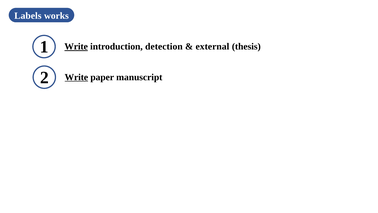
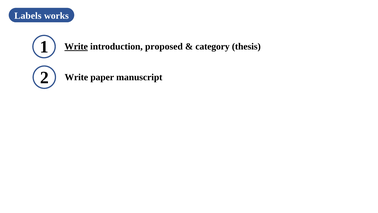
detection: detection -> proposed
external: external -> category
Write at (76, 77) underline: present -> none
